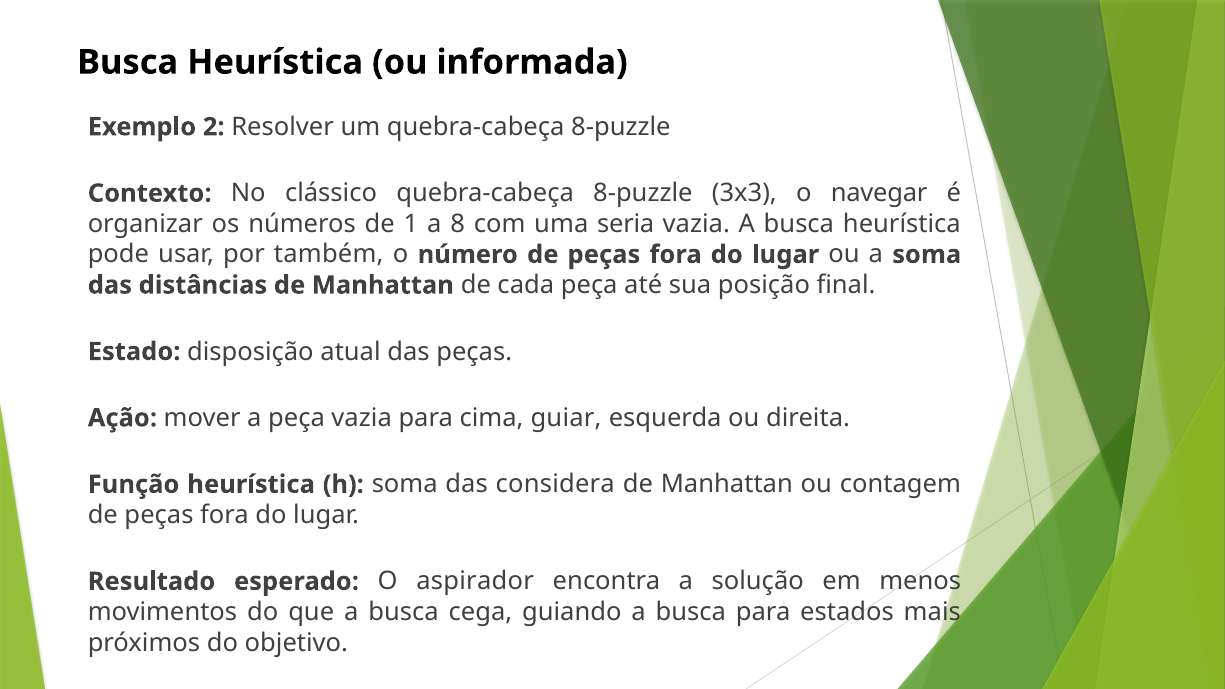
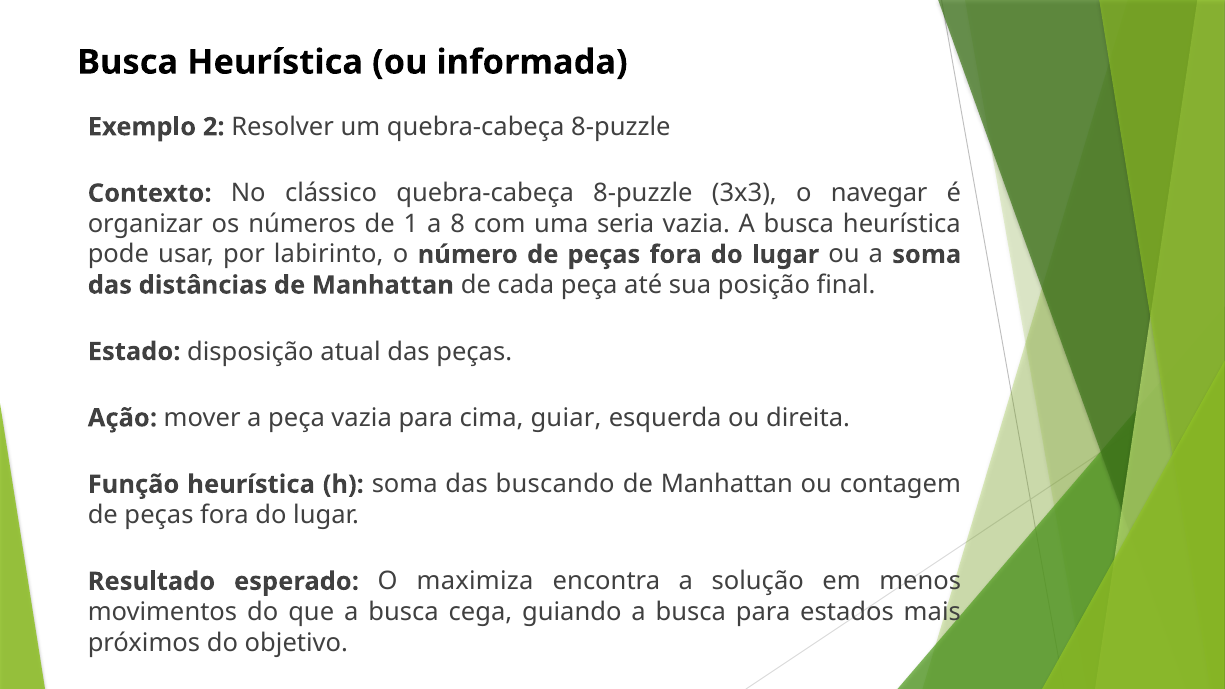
também: também -> labirinto
considera: considera -> buscando
aspirador: aspirador -> maximiza
